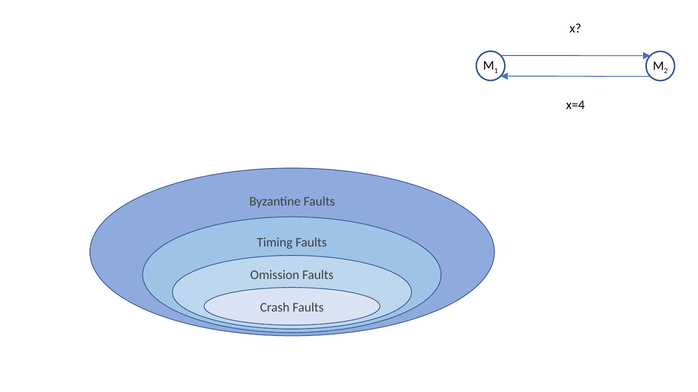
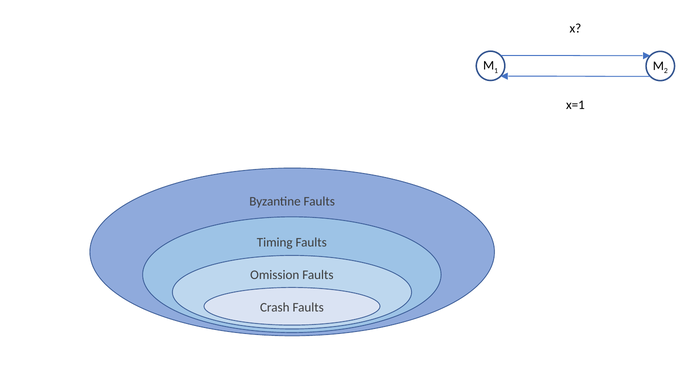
x=4: x=4 -> x=1
